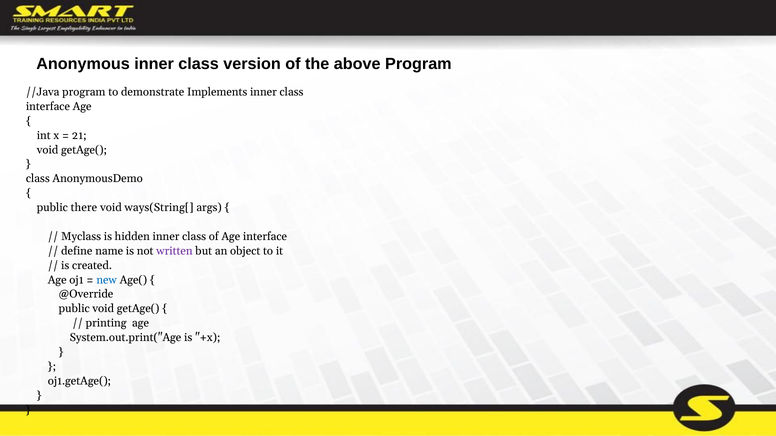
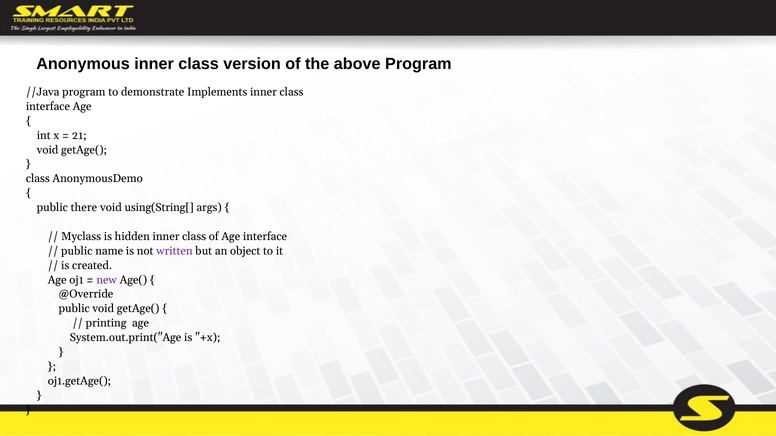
ways(String[: ways(String[ -> using(String[
define at (77, 251): define -> public
new colour: blue -> purple
